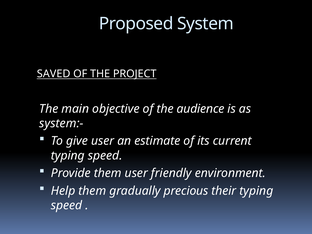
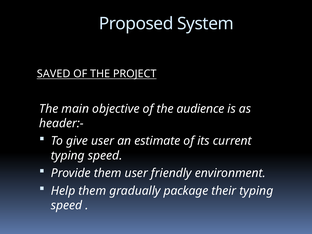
system:-: system:- -> header:-
precious: precious -> package
